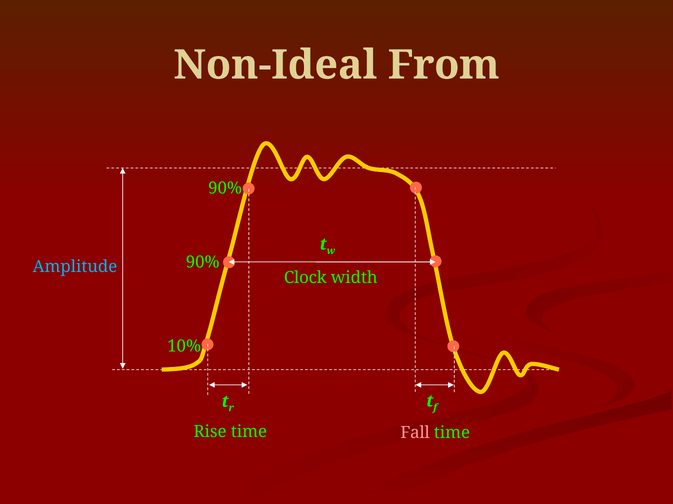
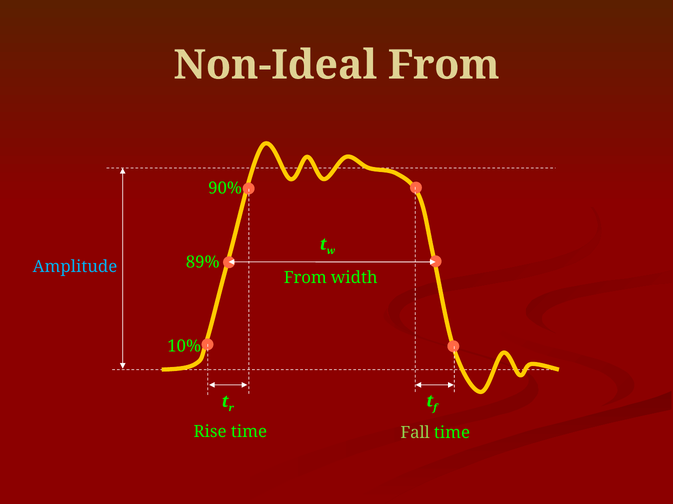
90% at (203, 262): 90% -> 89%
Clock at (305, 278): Clock -> From
Fall colour: pink -> light green
